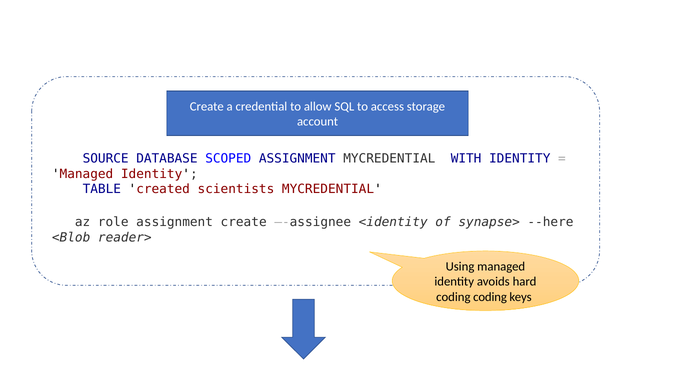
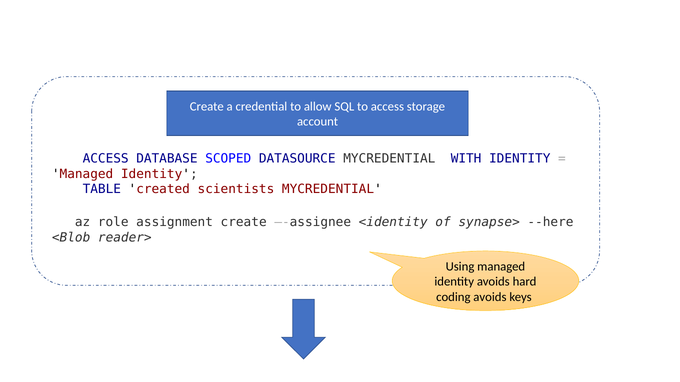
SOURCE at (106, 159): SOURCE -> ACCESS
SCOPED ASSIGNMENT: ASSIGNMENT -> DATASOURCE
coding coding: coding -> avoids
